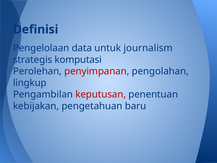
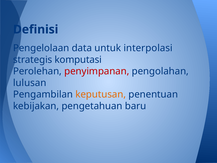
journalism: journalism -> interpolasi
lingkup: lingkup -> lulusan
keputusan colour: red -> orange
